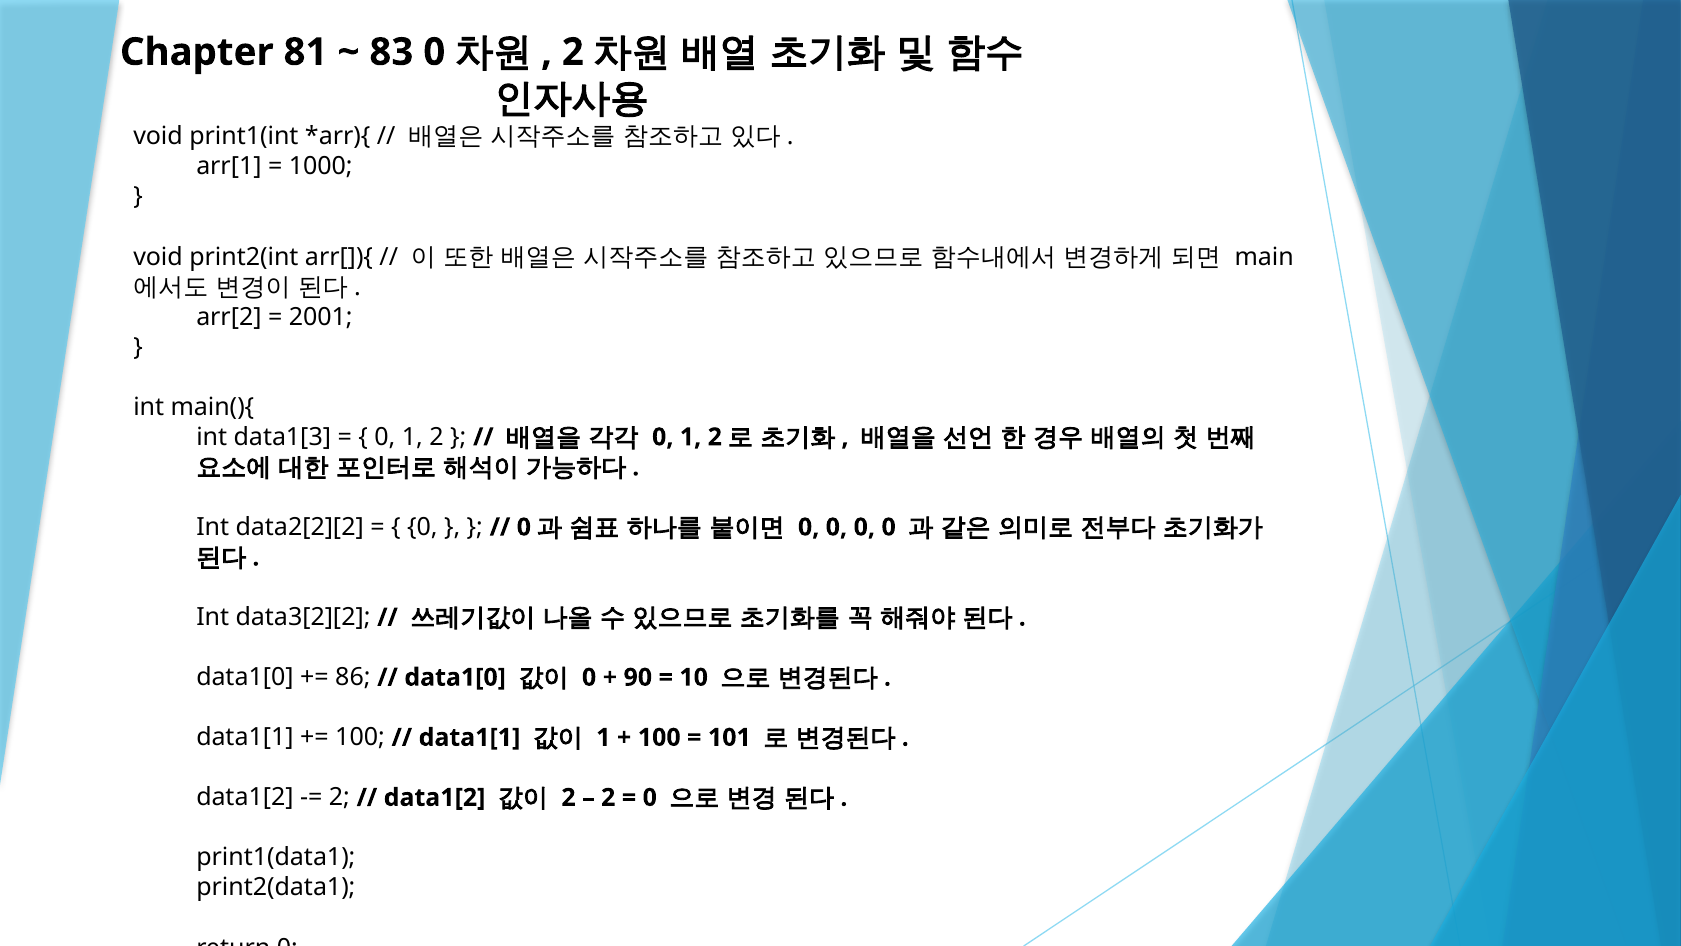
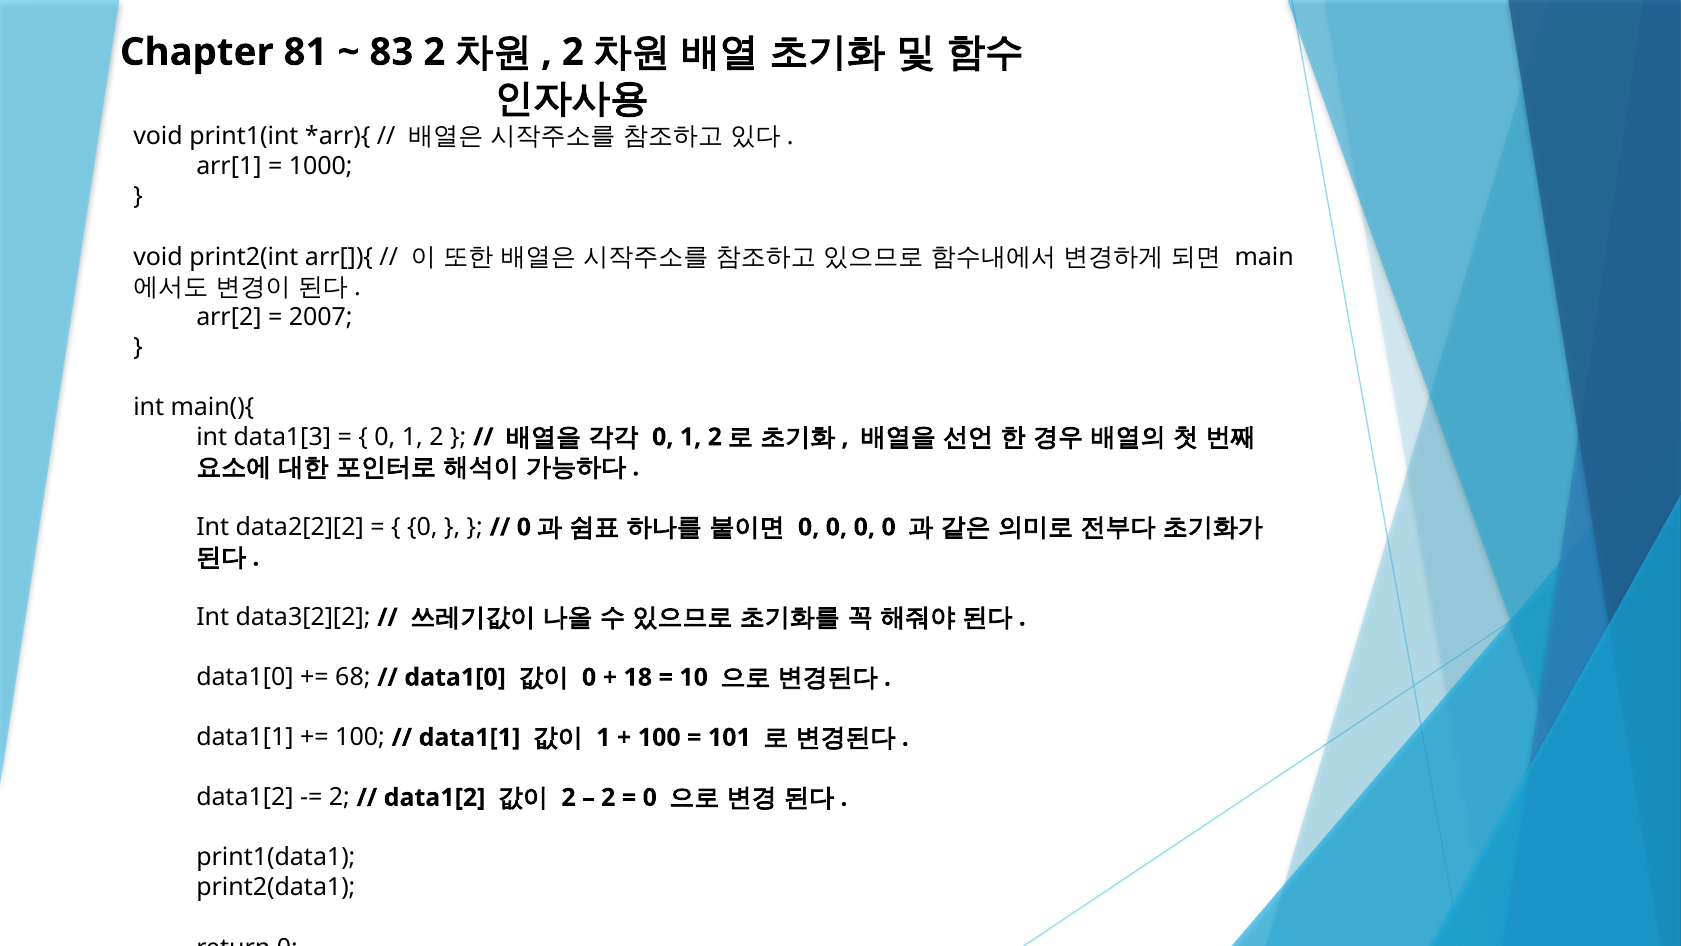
83 0: 0 -> 2
2001: 2001 -> 2007
86: 86 -> 68
90: 90 -> 18
